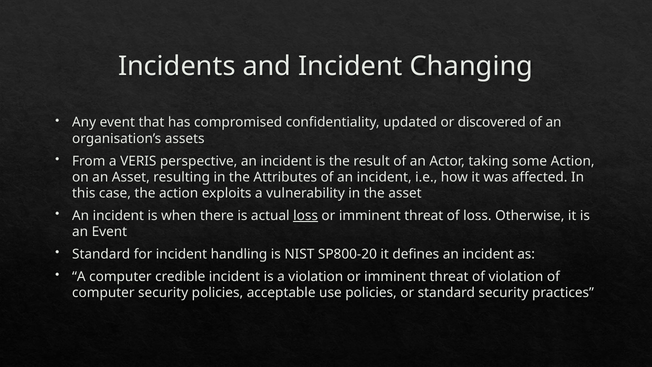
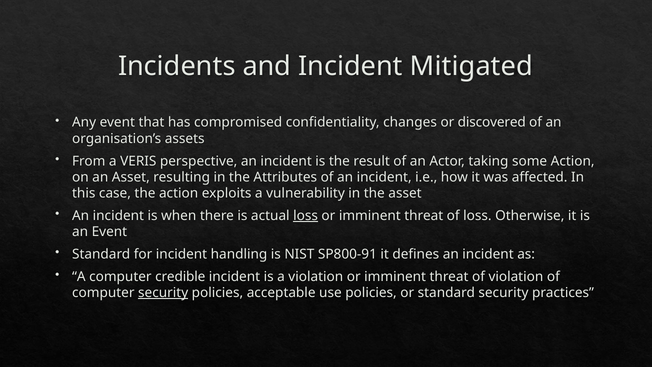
Changing: Changing -> Mitigated
updated: updated -> changes
SP800-20: SP800-20 -> SP800-91
security at (163, 292) underline: none -> present
